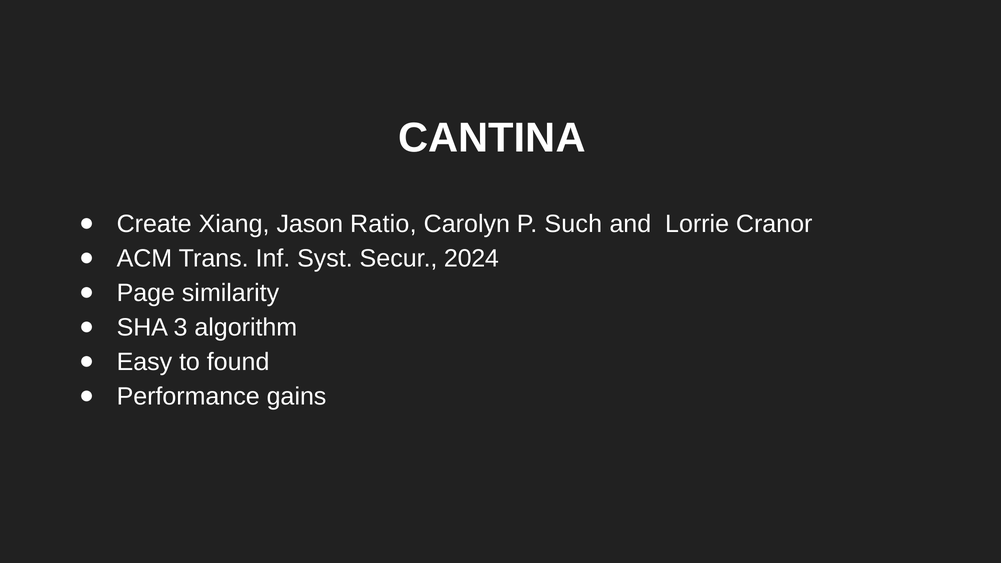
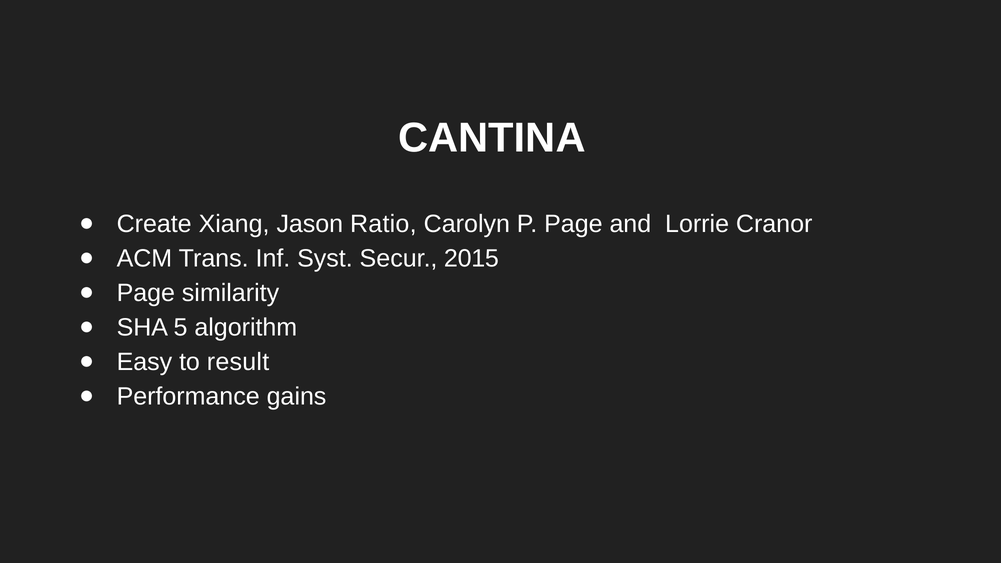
P Such: Such -> Page
2024: 2024 -> 2015
3: 3 -> 5
found: found -> result
